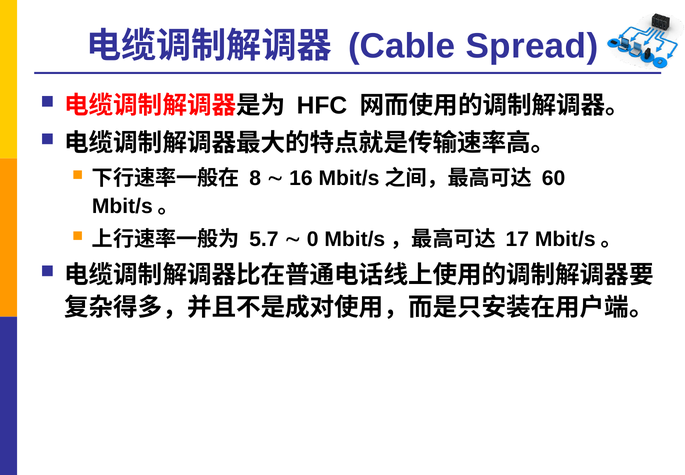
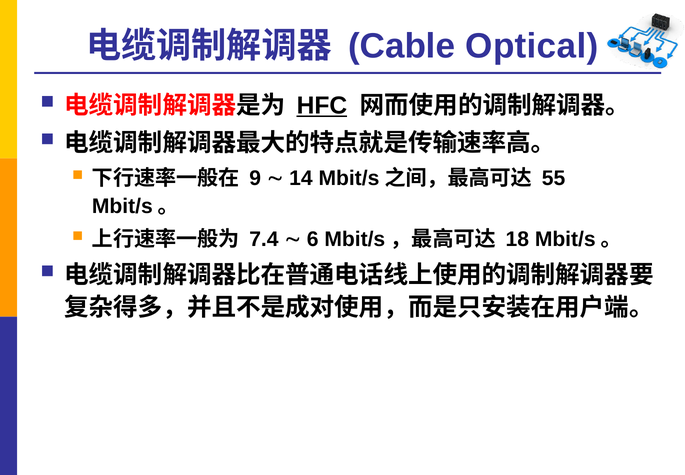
Spread: Spread -> Optical
HFC underline: none -> present
8: 8 -> 9
16: 16 -> 14
60: 60 -> 55
5.7: 5.7 -> 7.4
0: 0 -> 6
17: 17 -> 18
